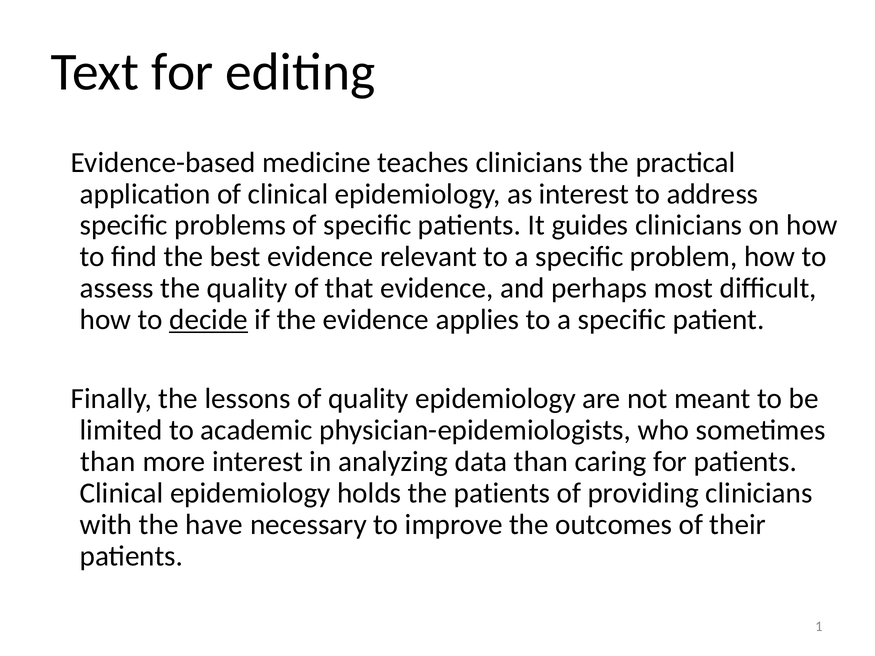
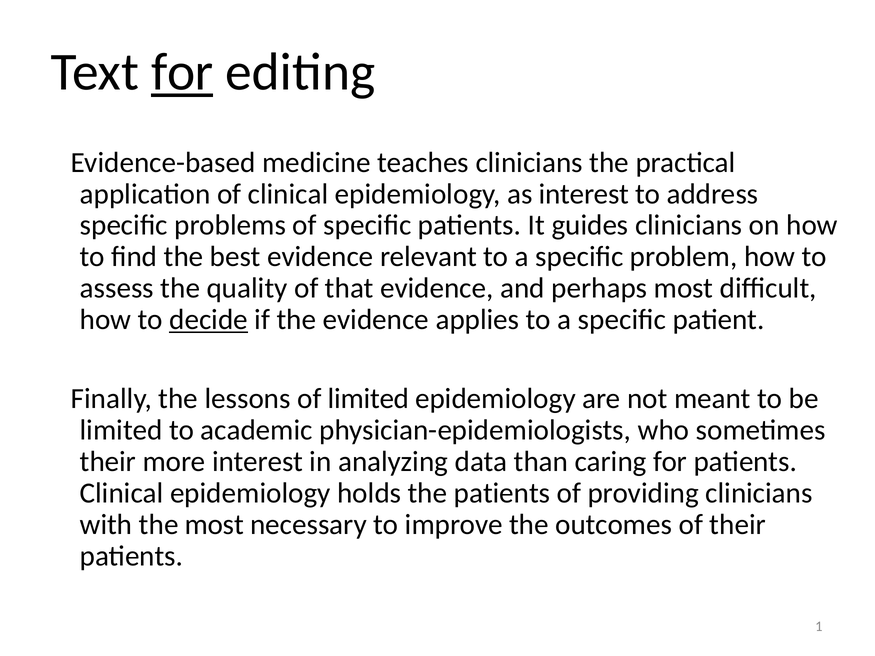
for at (182, 72) underline: none -> present
of quality: quality -> limited
than at (108, 462): than -> their
the have: have -> most
